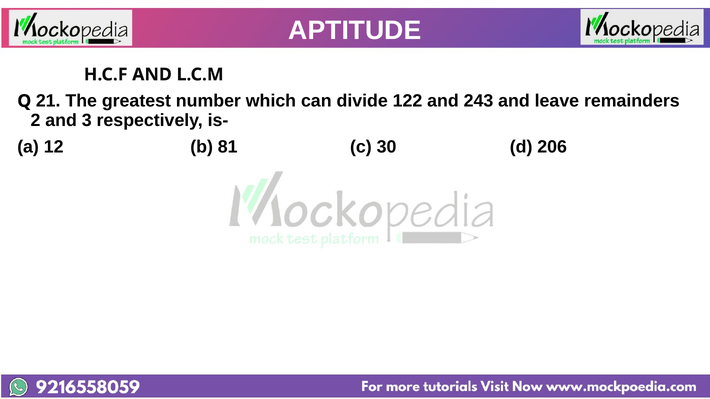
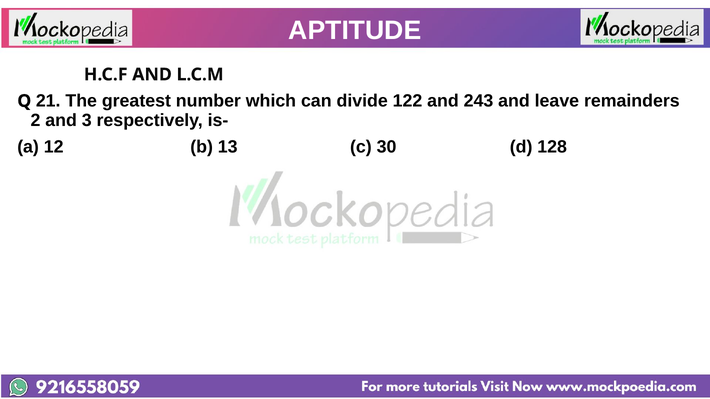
81: 81 -> 13
206: 206 -> 128
